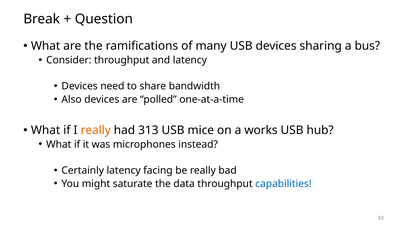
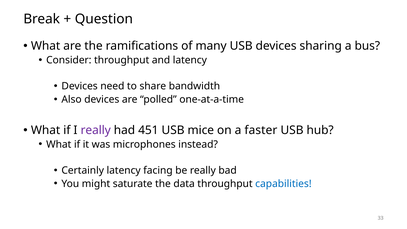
really at (96, 130) colour: orange -> purple
313: 313 -> 451
works: works -> faster
